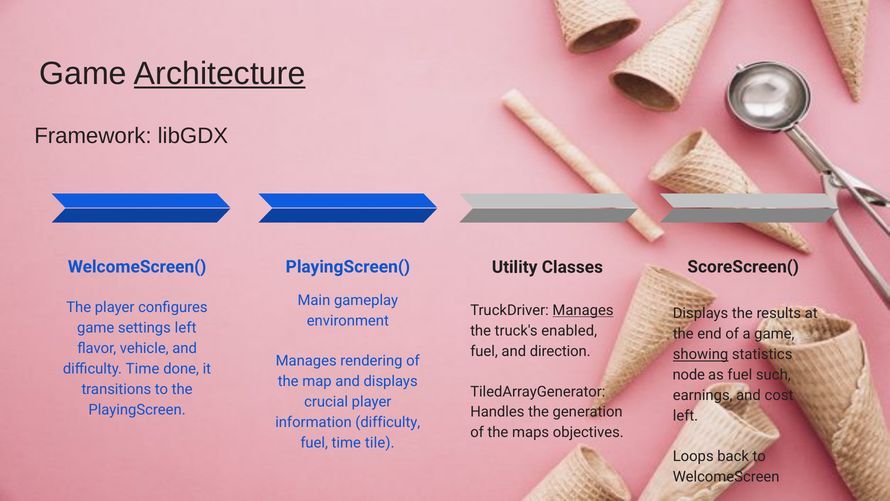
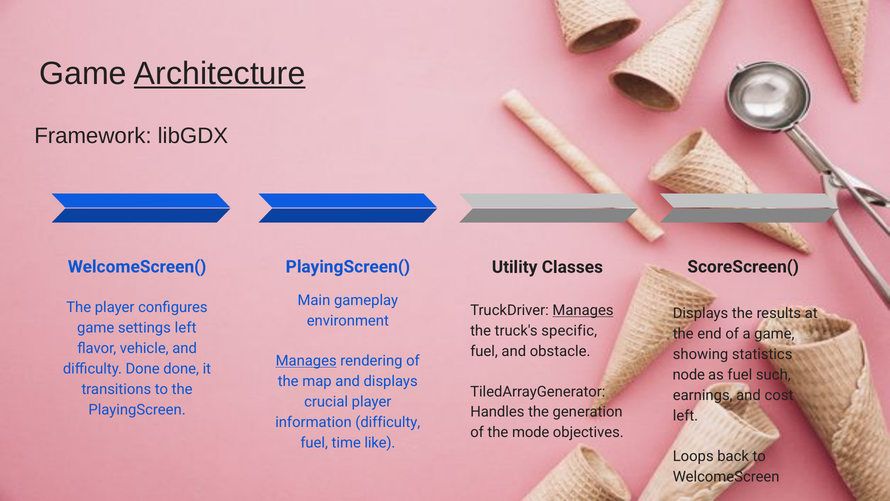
enabled: enabled -> specific
direction: direction -> obstacle
showing underline: present -> none
Manages at (306, 361) underline: none -> present
difficulty Time: Time -> Done
maps: maps -> mode
tile: tile -> like
